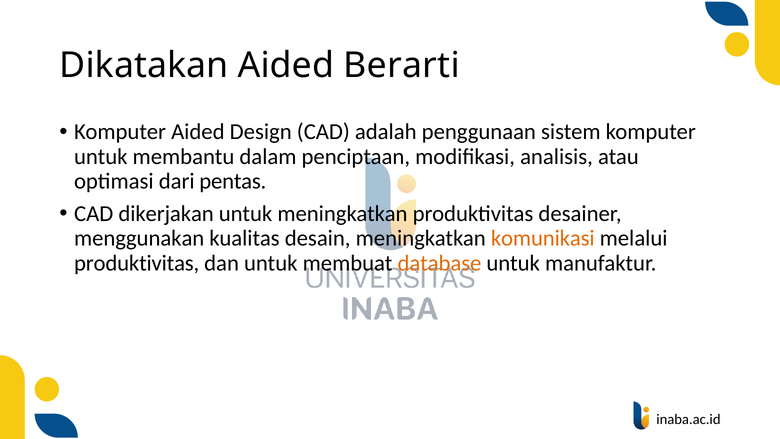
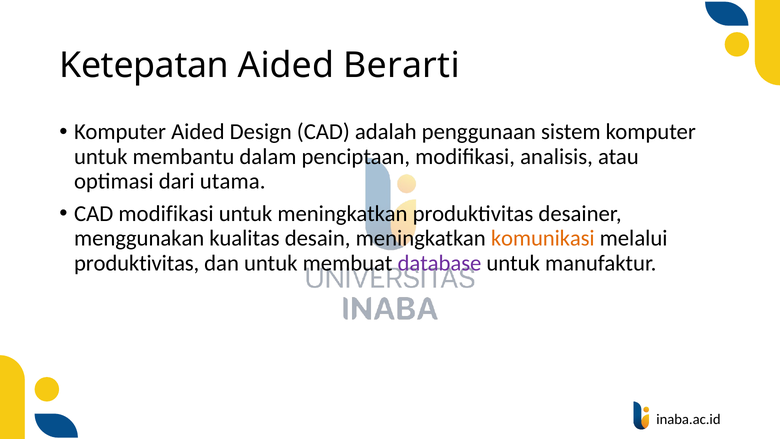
Dikatakan: Dikatakan -> Ketepatan
pentas: pentas -> utama
CAD dikerjakan: dikerjakan -> modifikasi
database colour: orange -> purple
